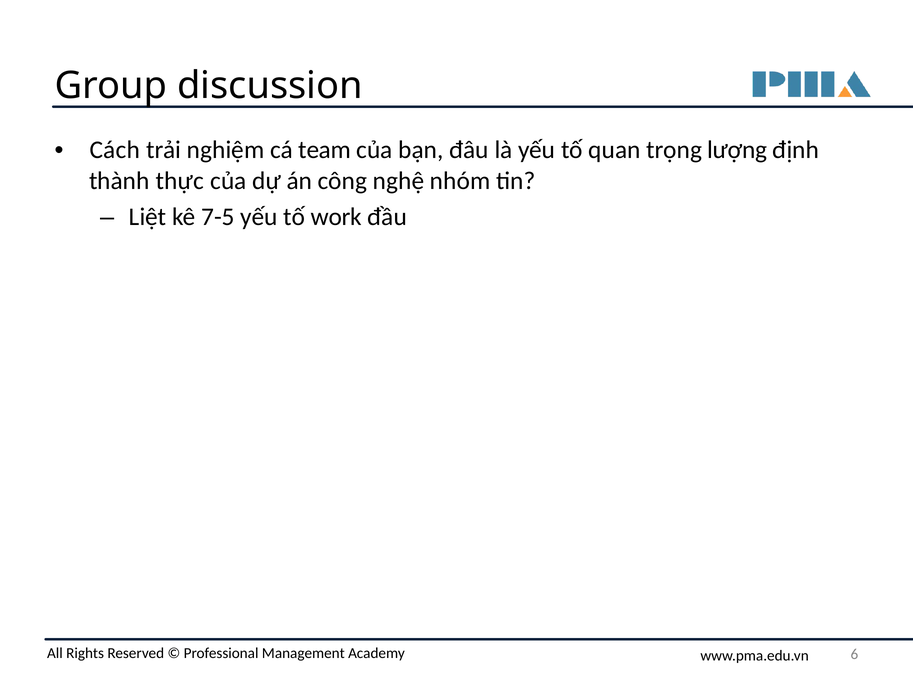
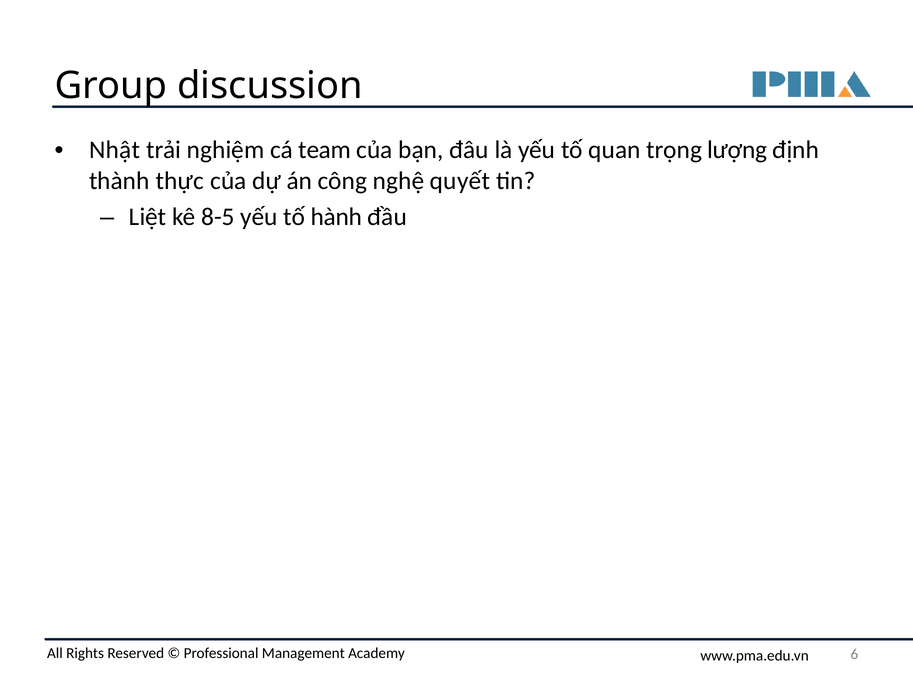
Cách: Cách -> Nhật
nhóm: nhóm -> quyết
7-5: 7-5 -> 8-5
work: work -> hành
